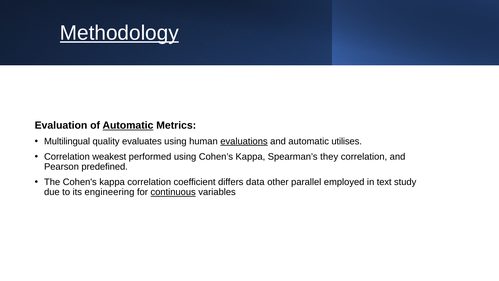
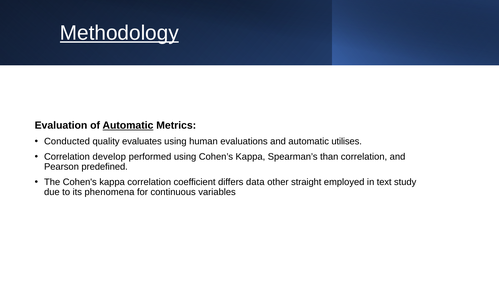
Multilingual: Multilingual -> Conducted
evaluations underline: present -> none
weakest: weakest -> develop
they: they -> than
parallel: parallel -> straight
engineering: engineering -> phenomena
continuous underline: present -> none
